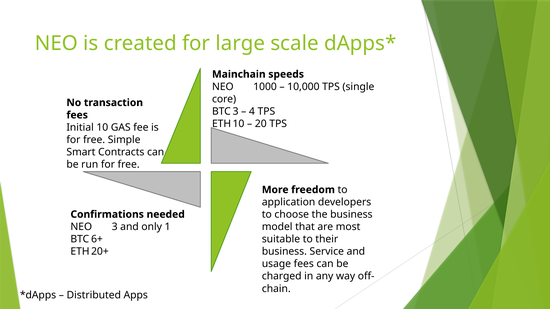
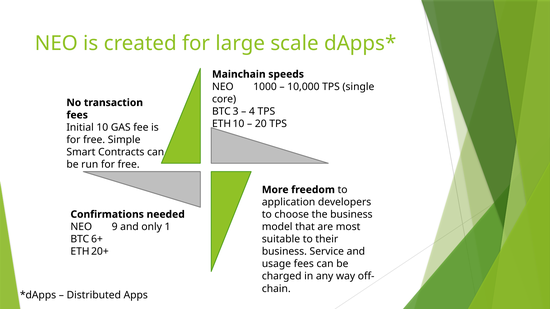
3: 3 -> 9
